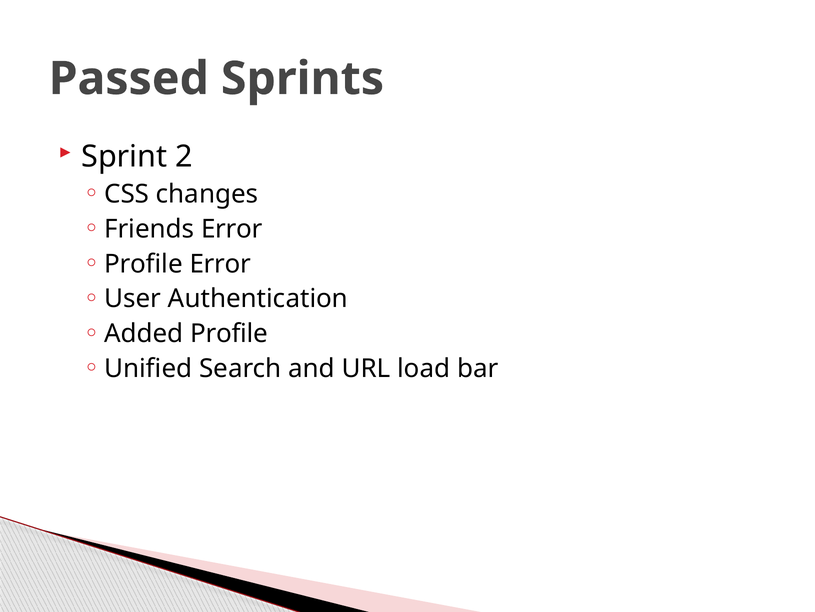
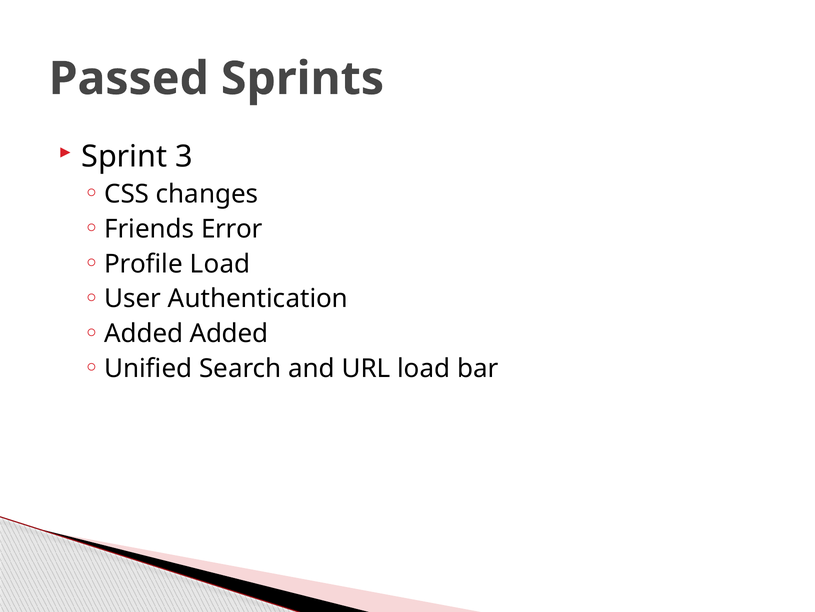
2: 2 -> 3
Profile Error: Error -> Load
Added Profile: Profile -> Added
